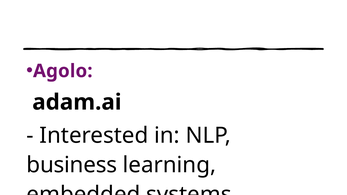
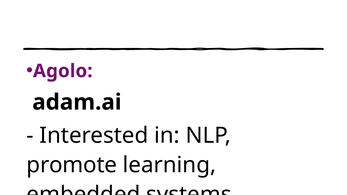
business: business -> promote
